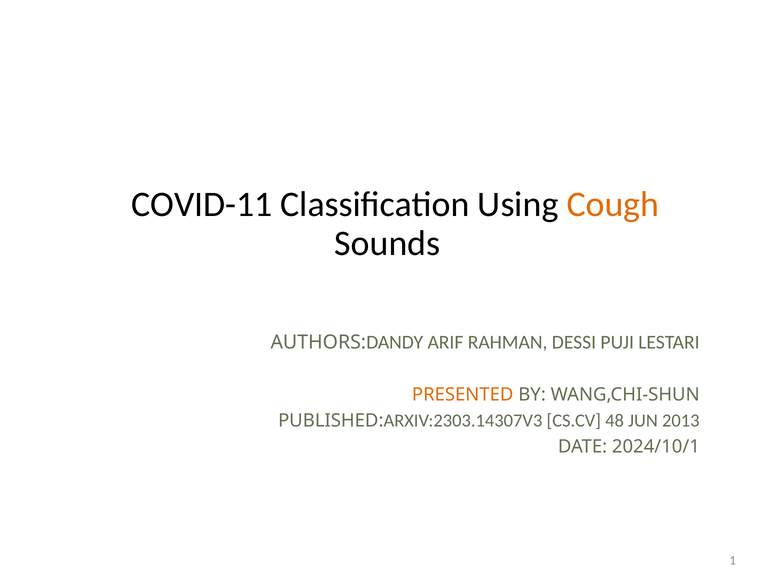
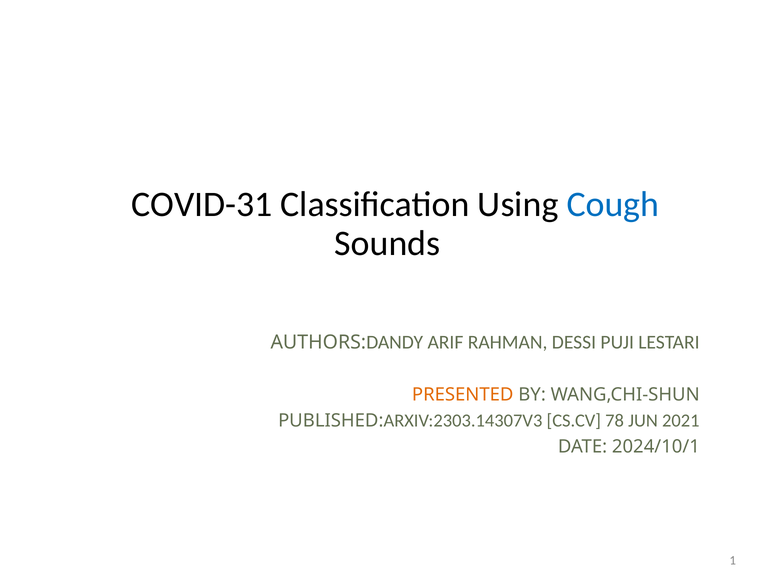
COVID-11: COVID-11 -> COVID-31
Cough colour: orange -> blue
48: 48 -> 78
2013: 2013 -> 2021
